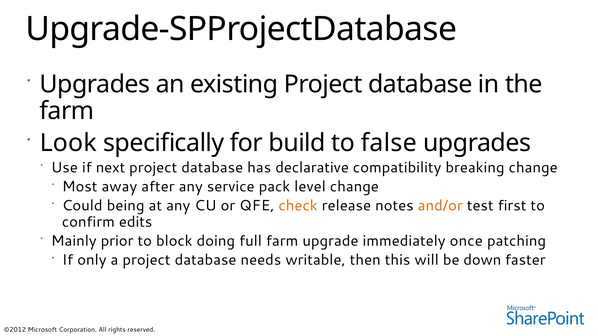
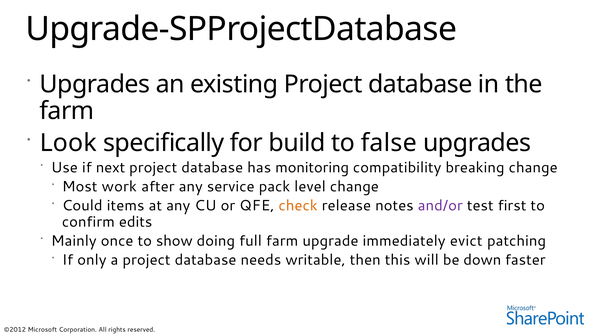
declarative: declarative -> monitoring
away: away -> work
being: being -> items
and/or colour: orange -> purple
prior: prior -> once
block: block -> show
once: once -> evict
